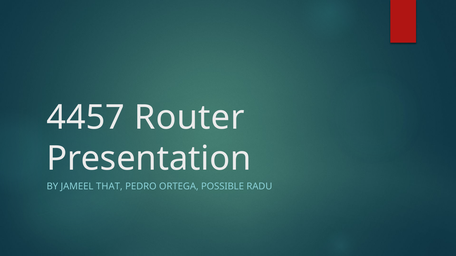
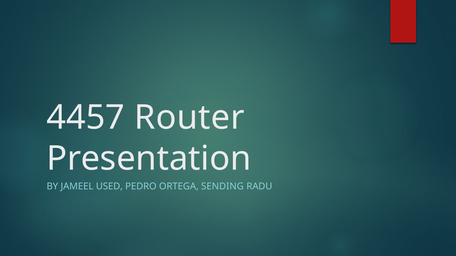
THAT: THAT -> USED
POSSIBLE: POSSIBLE -> SENDING
